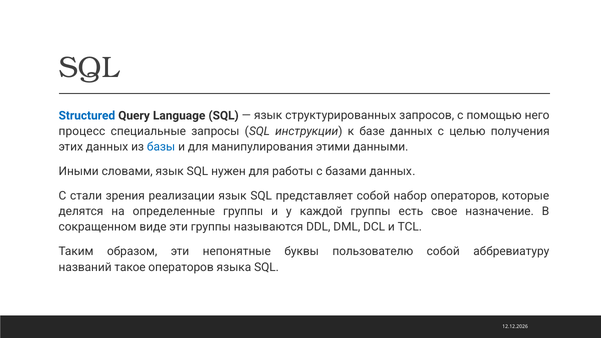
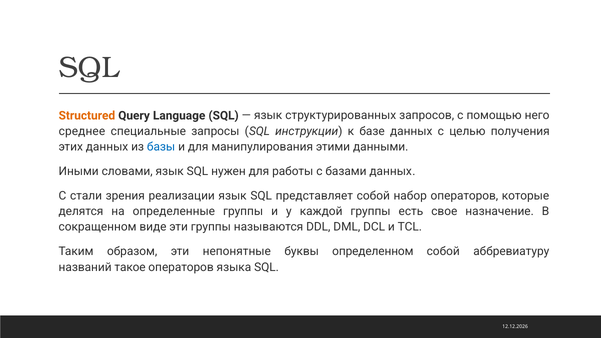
Structured colour: blue -> orange
процесс: процесс -> среднее
пользователю: пользователю -> определенном
